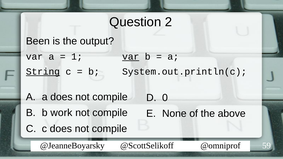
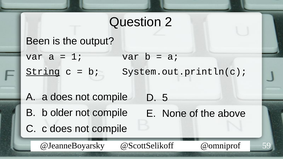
var at (131, 57) underline: present -> none
0: 0 -> 5
work: work -> older
